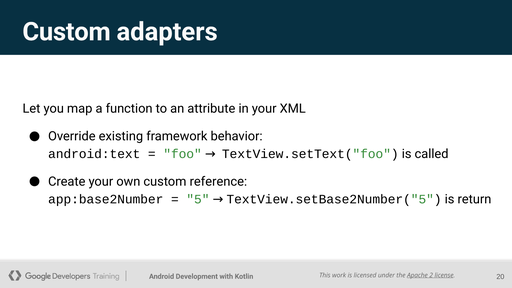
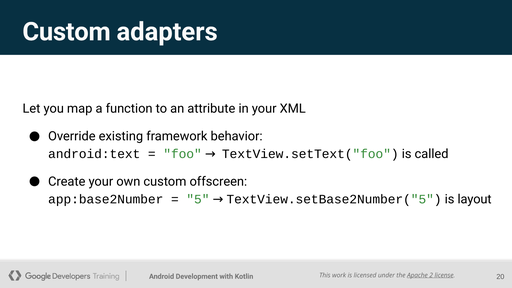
reference: reference -> offscreen
return: return -> layout
